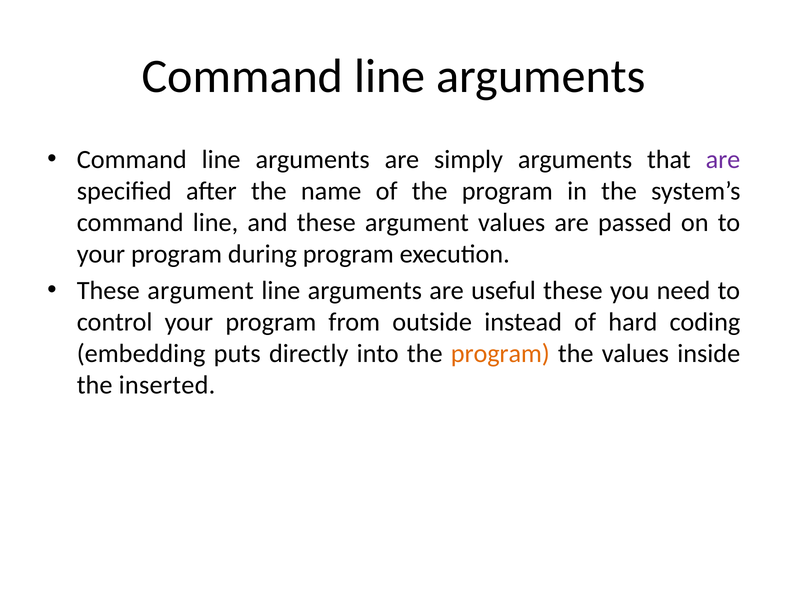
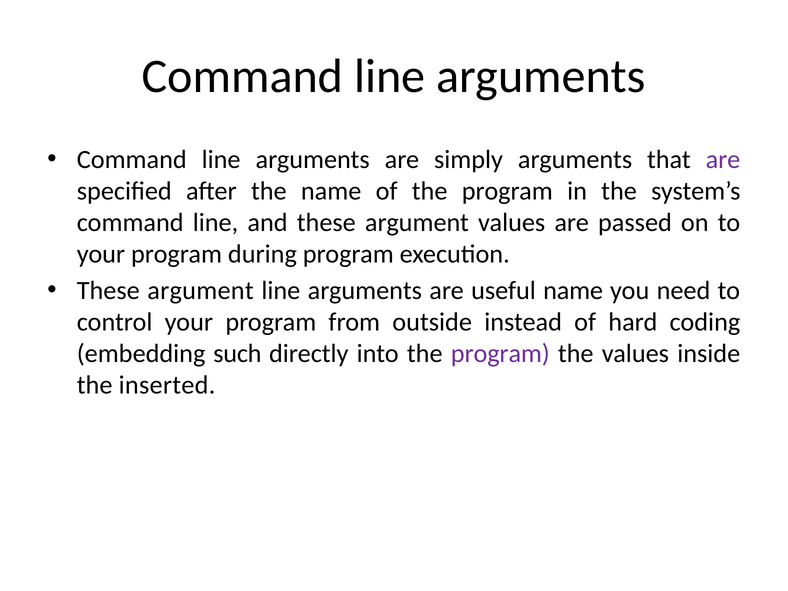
useful these: these -> name
puts: puts -> such
program at (500, 354) colour: orange -> purple
